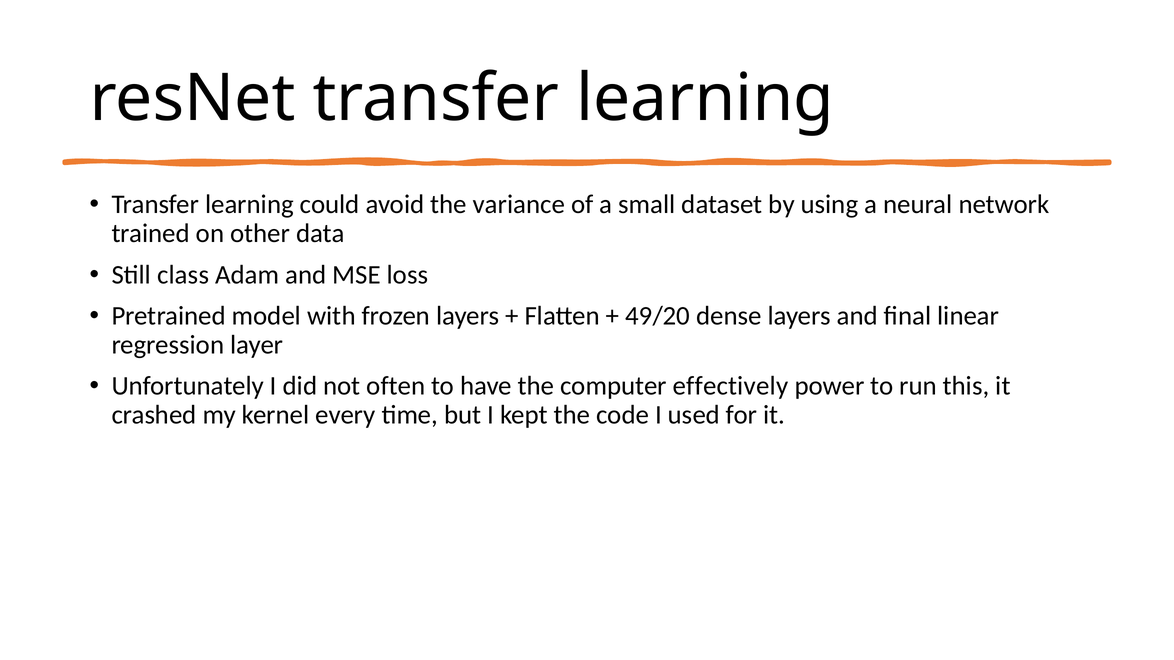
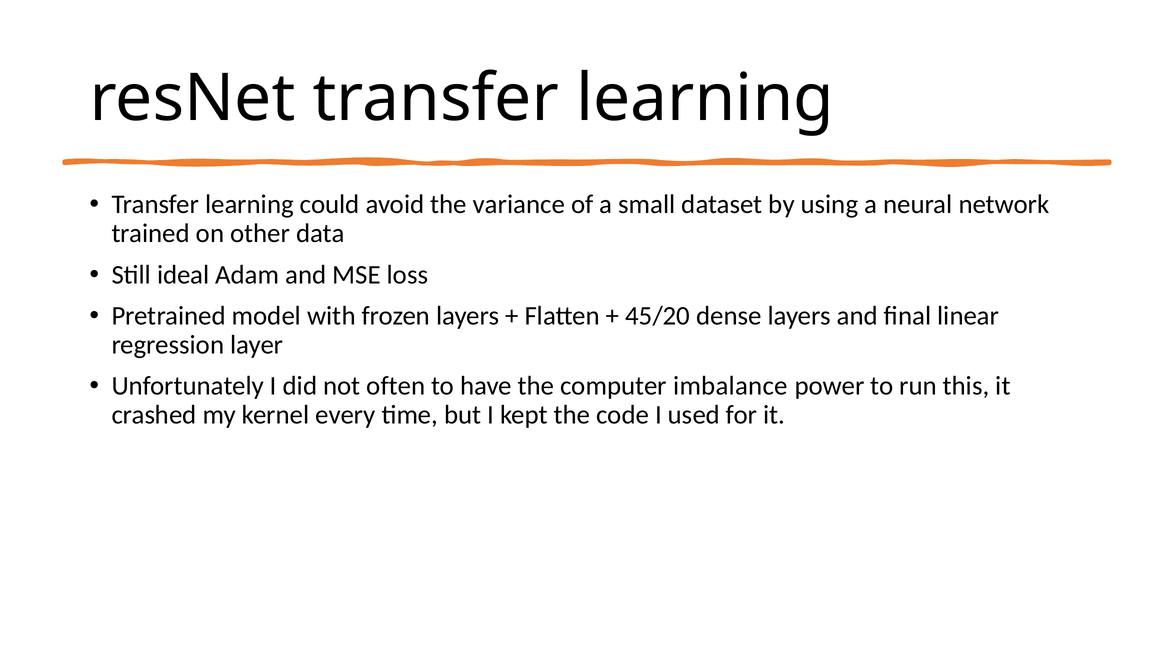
class: class -> ideal
49/20: 49/20 -> 45/20
effectively: effectively -> imbalance
